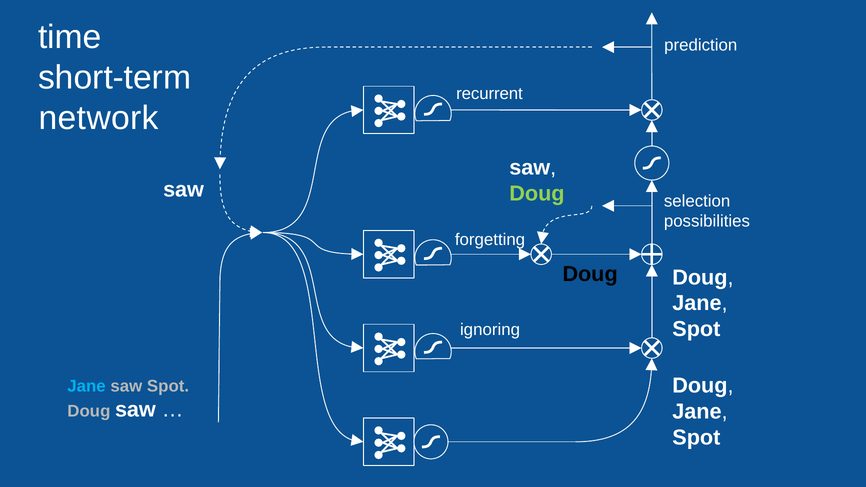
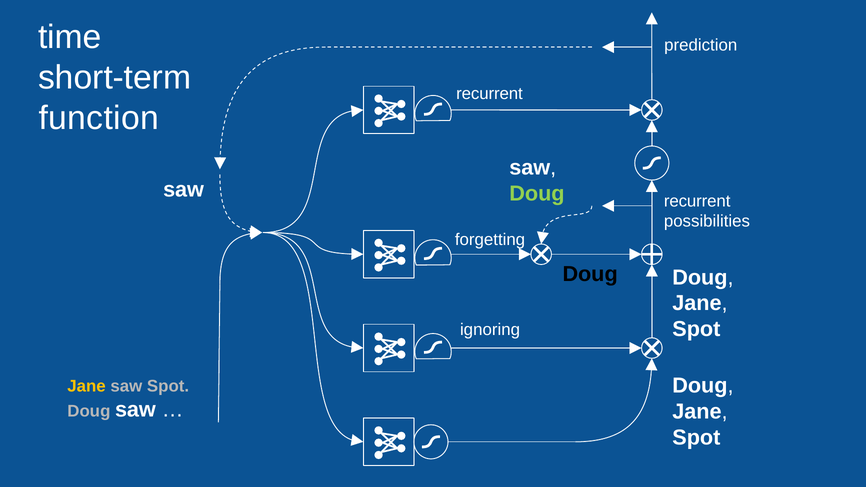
network: network -> function
selection at (697, 201): selection -> recurrent
Jane at (87, 386) colour: light blue -> yellow
